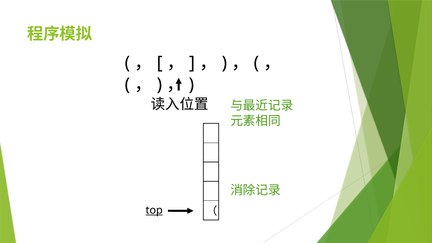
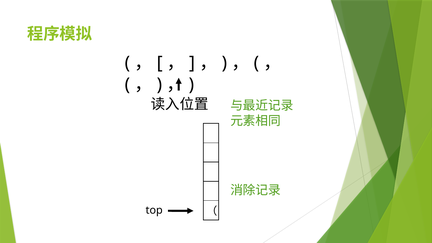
top underline: present -> none
